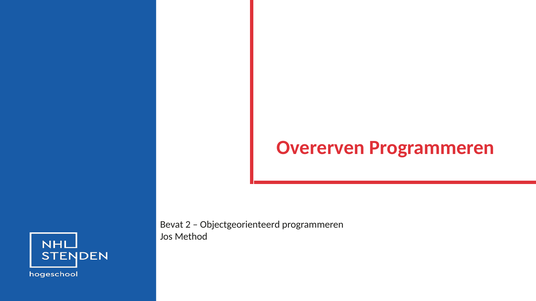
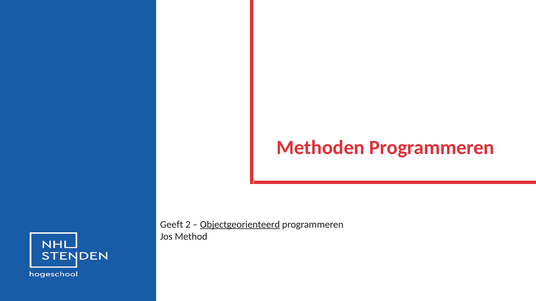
Overerven: Overerven -> Methoden
Bevat: Bevat -> Geeft
Objectgeorienteerd underline: none -> present
